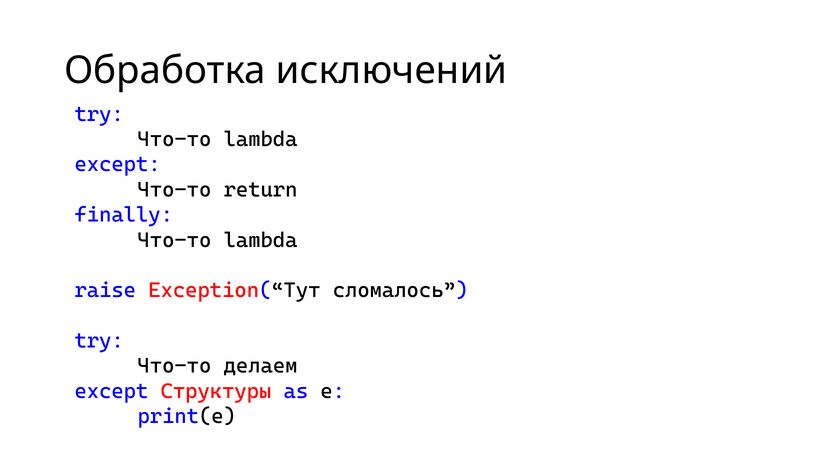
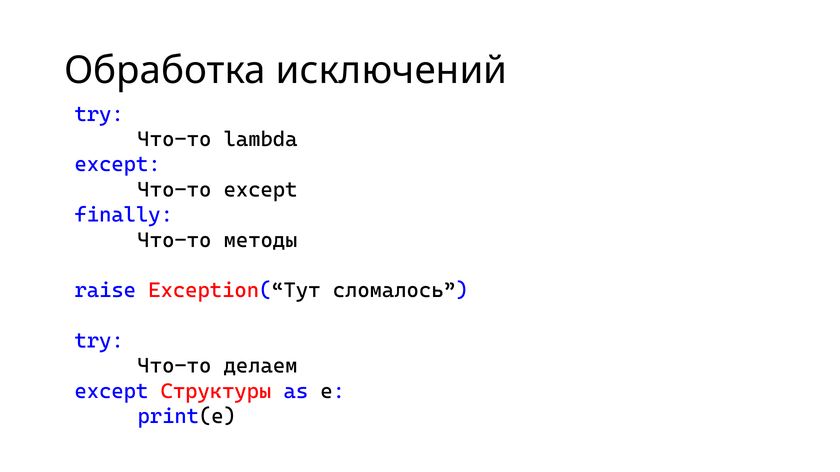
Что-то return: return -> except
lambda at (261, 240): lambda -> методы
